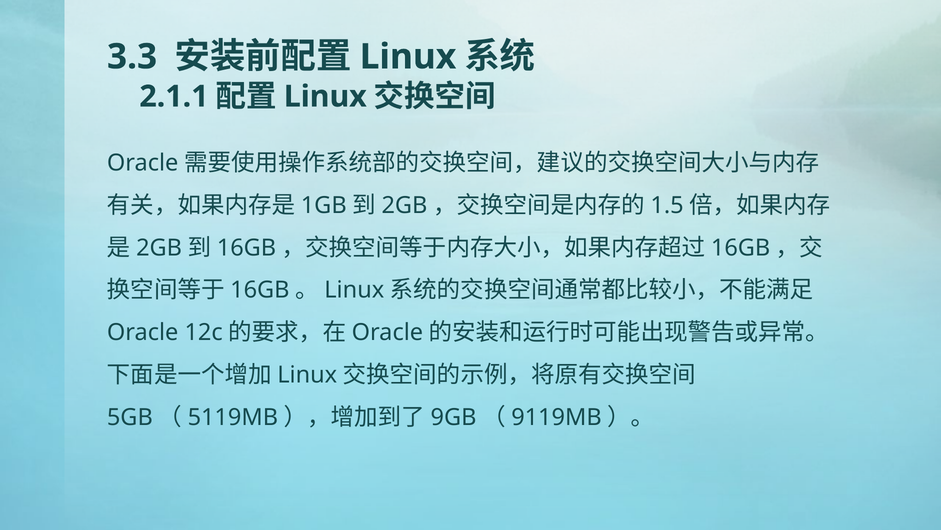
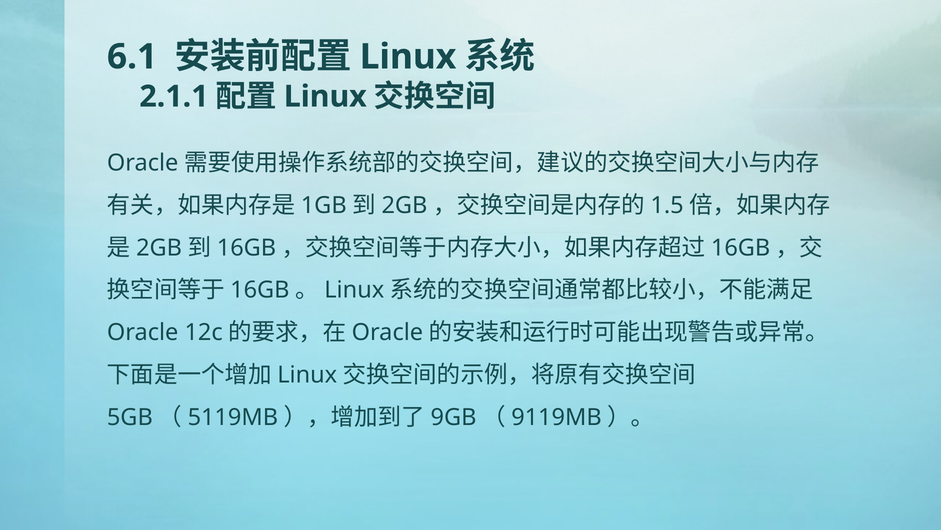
3.3: 3.3 -> 6.1
